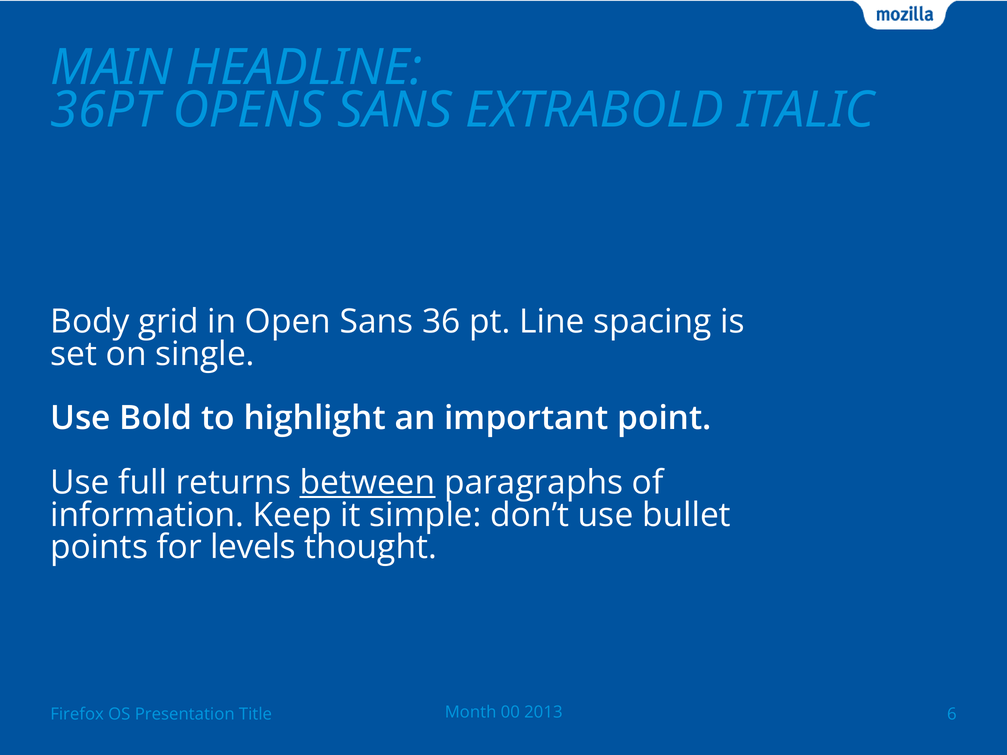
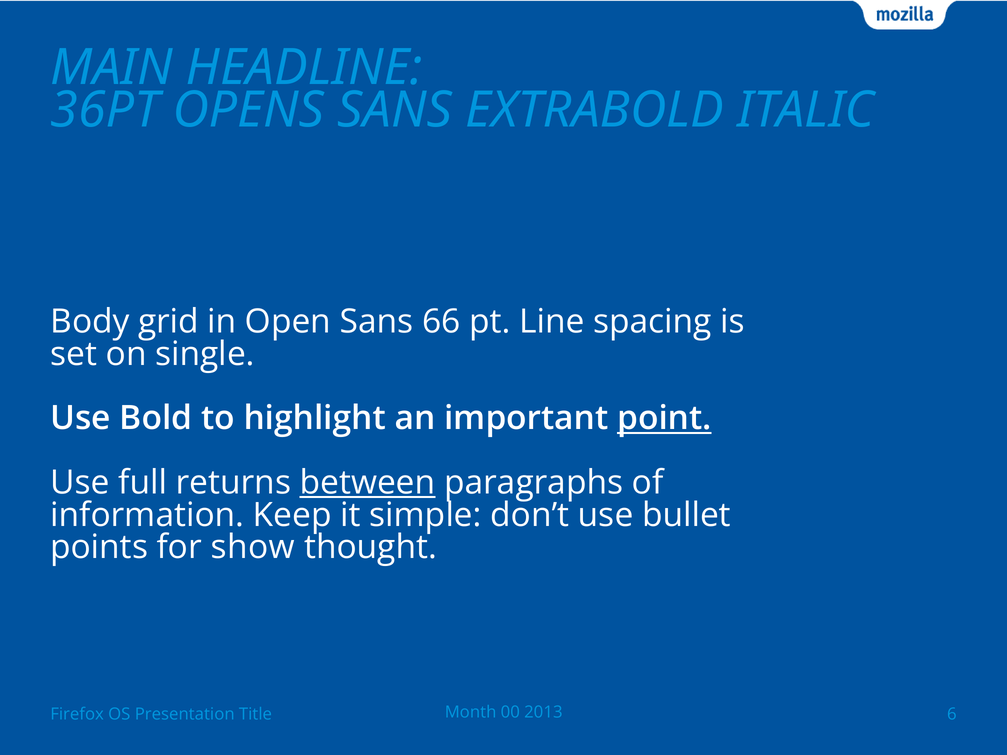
36: 36 -> 66
point underline: none -> present
levels: levels -> show
